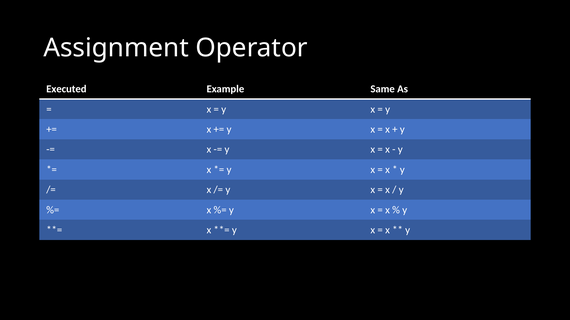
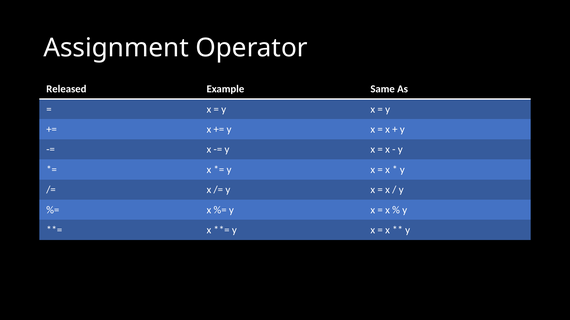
Executed: Executed -> Released
